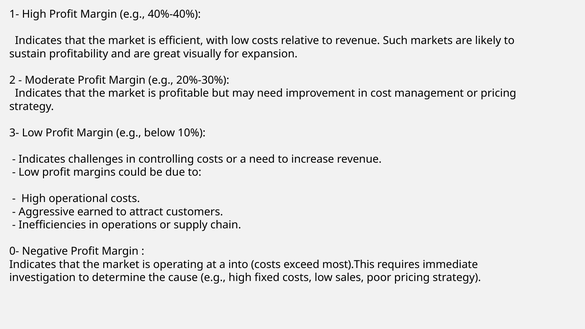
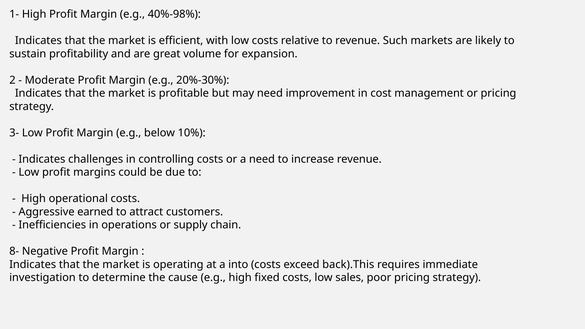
40%-40%: 40%-40% -> 40%-98%
visually: visually -> volume
0-: 0- -> 8-
most).This: most).This -> back).This
